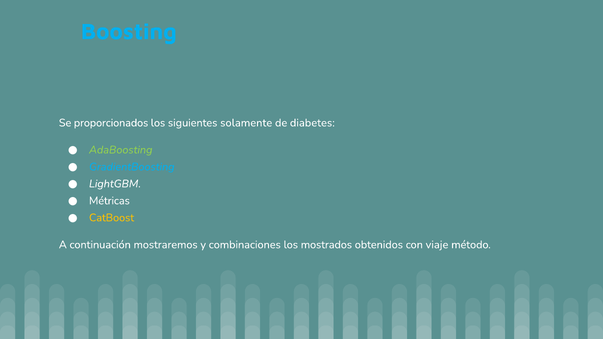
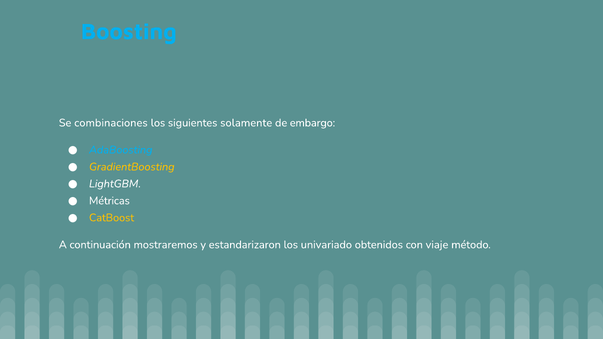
proporcionados: proporcionados -> combinaciones
diabetes: diabetes -> embargo
AdaBoosting colour: light green -> light blue
GradientBoosting colour: light blue -> yellow
combinaciones: combinaciones -> estandarizaron
mostrados: mostrados -> univariado
